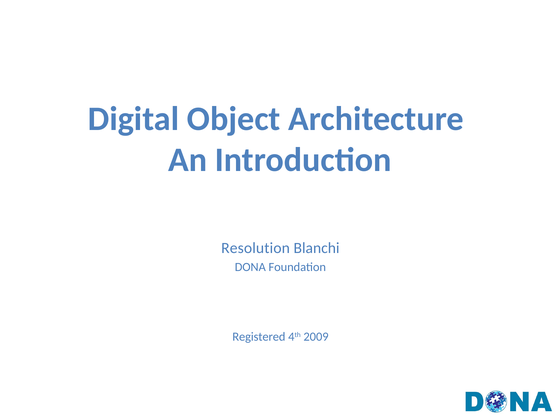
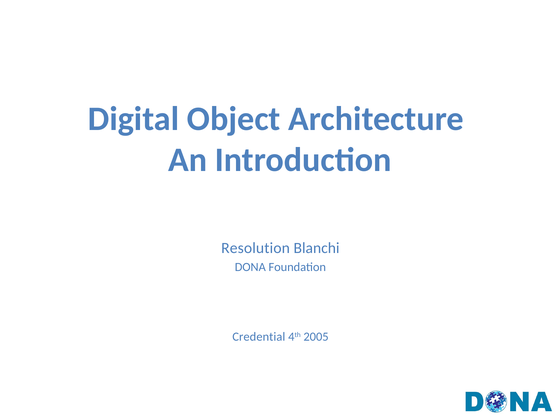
Registered: Registered -> Credential
2009: 2009 -> 2005
